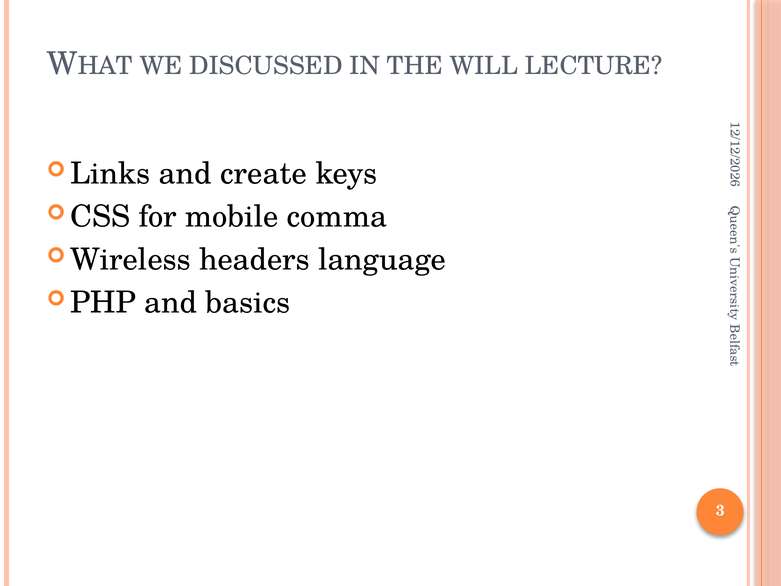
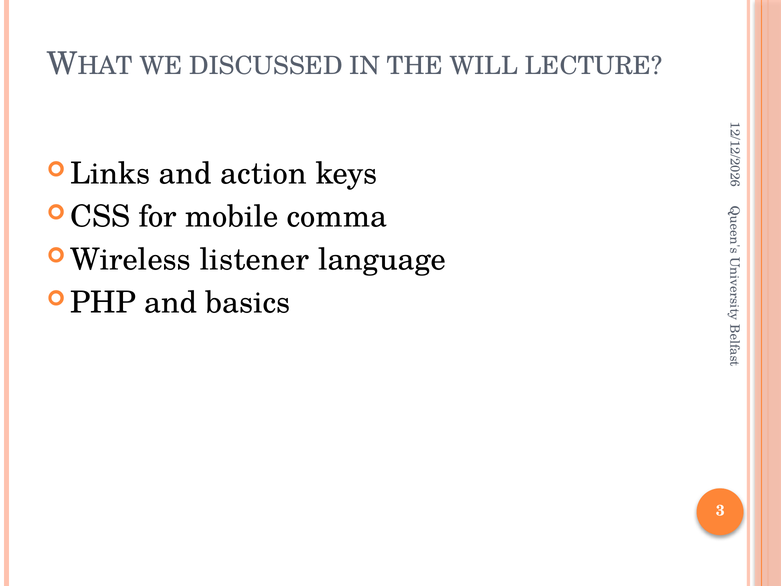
create: create -> action
headers: headers -> listener
